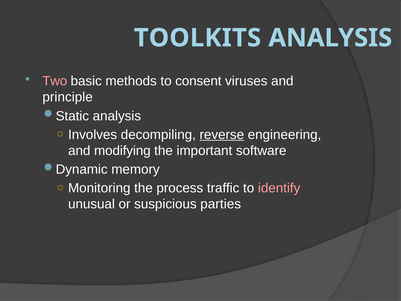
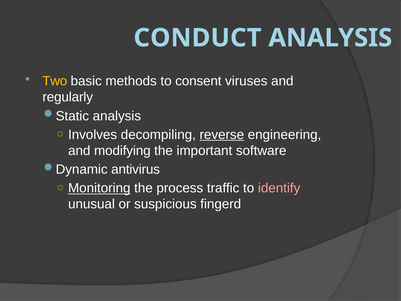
TOOLKITS: TOOLKITS -> CONDUCT
Two colour: pink -> yellow
principle: principle -> regularly
memory: memory -> antivirus
Monitoring underline: none -> present
parties: parties -> fingerd
